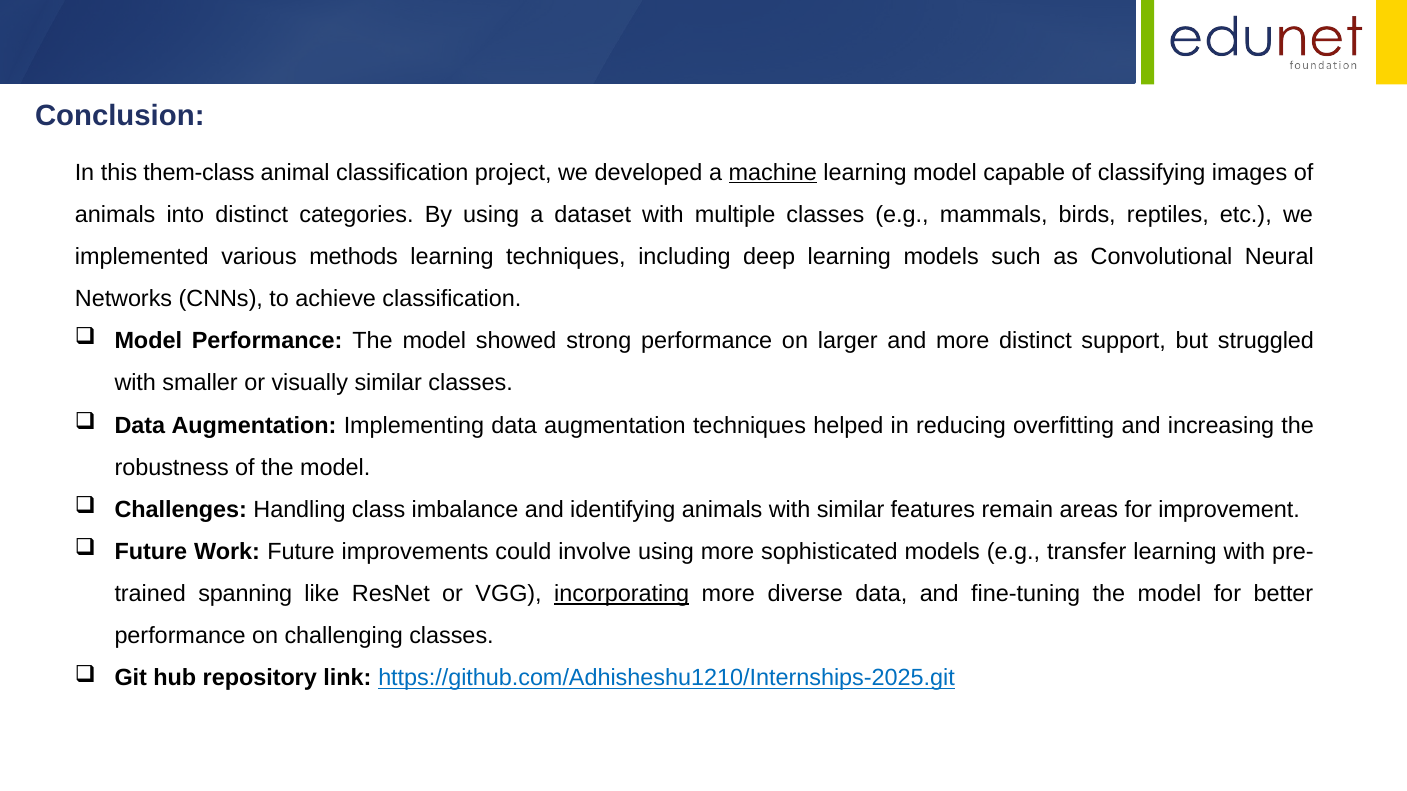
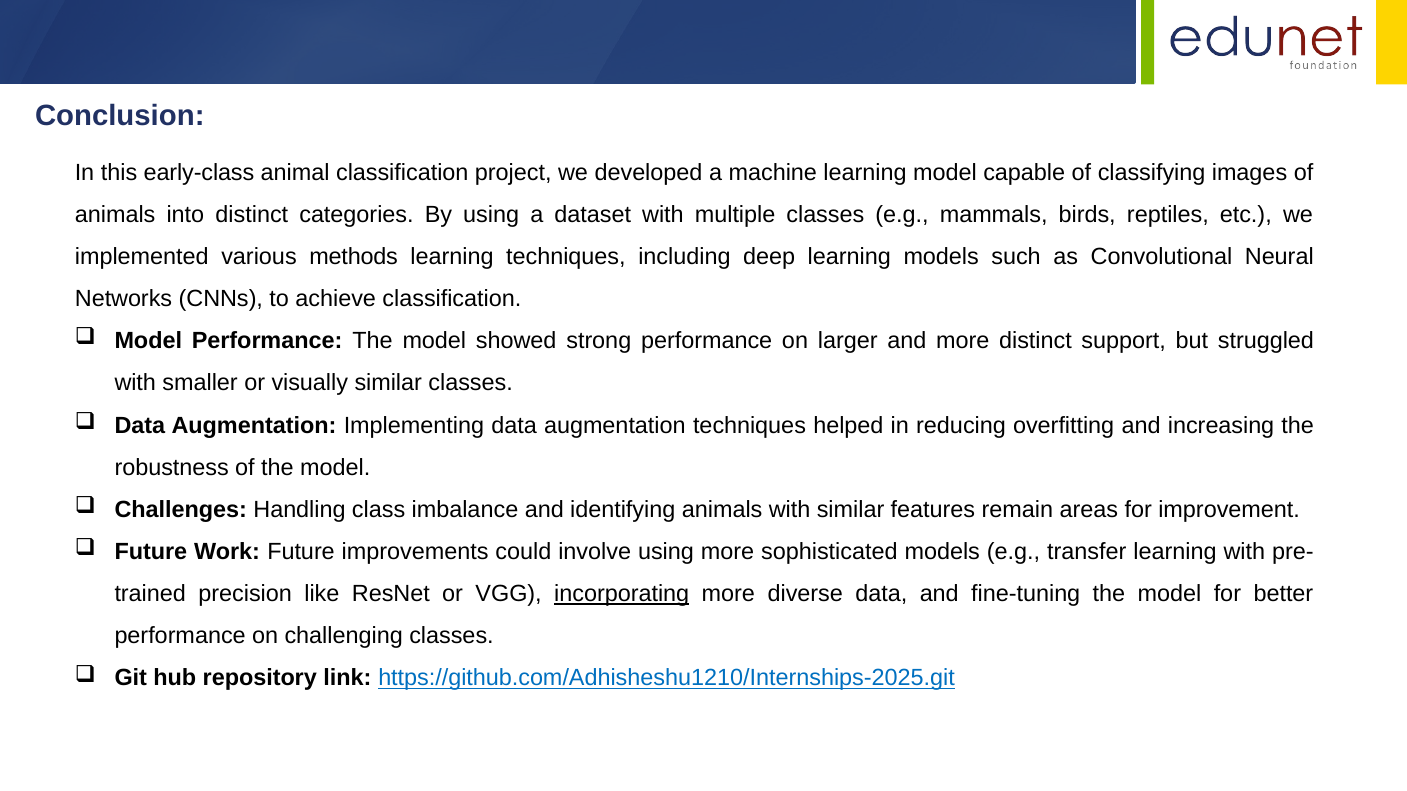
them-class: them-class -> early-class
machine underline: present -> none
spanning: spanning -> precision
